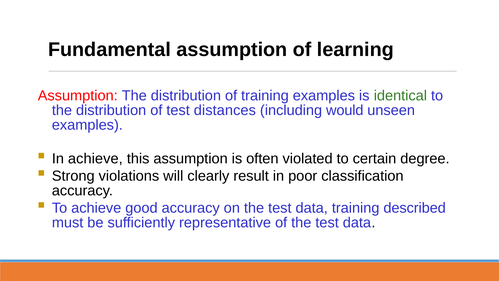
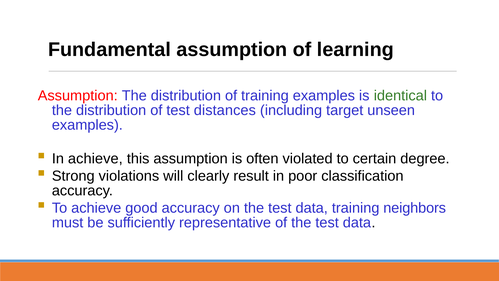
would: would -> target
described: described -> neighbors
